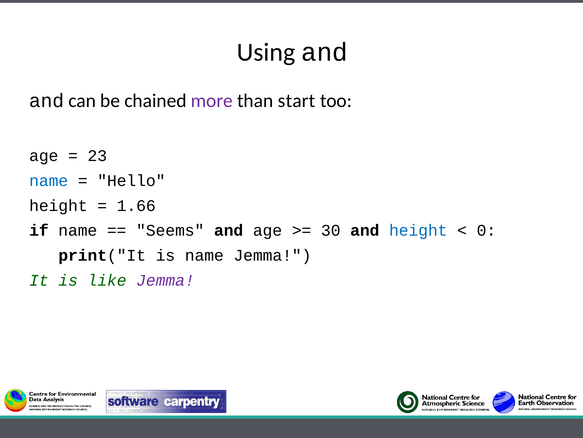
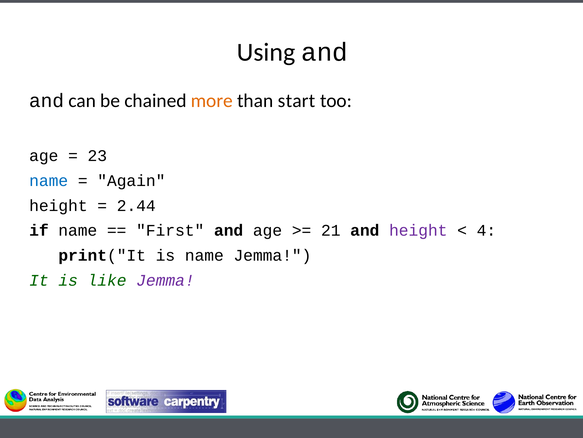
more colour: purple -> orange
Hello: Hello -> Again
1.66: 1.66 -> 2.44
Seems: Seems -> First
30: 30 -> 21
height at (418, 230) colour: blue -> purple
0: 0 -> 4
